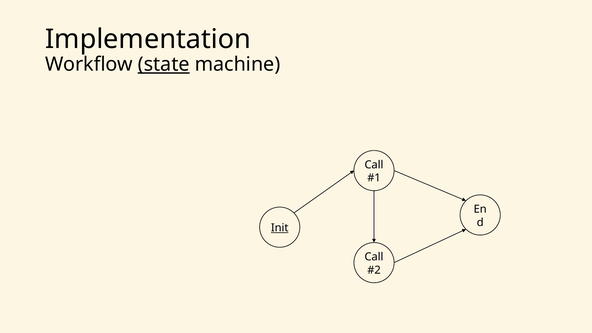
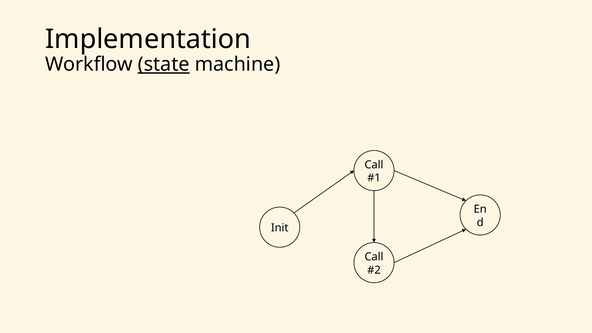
Init underline: present -> none
